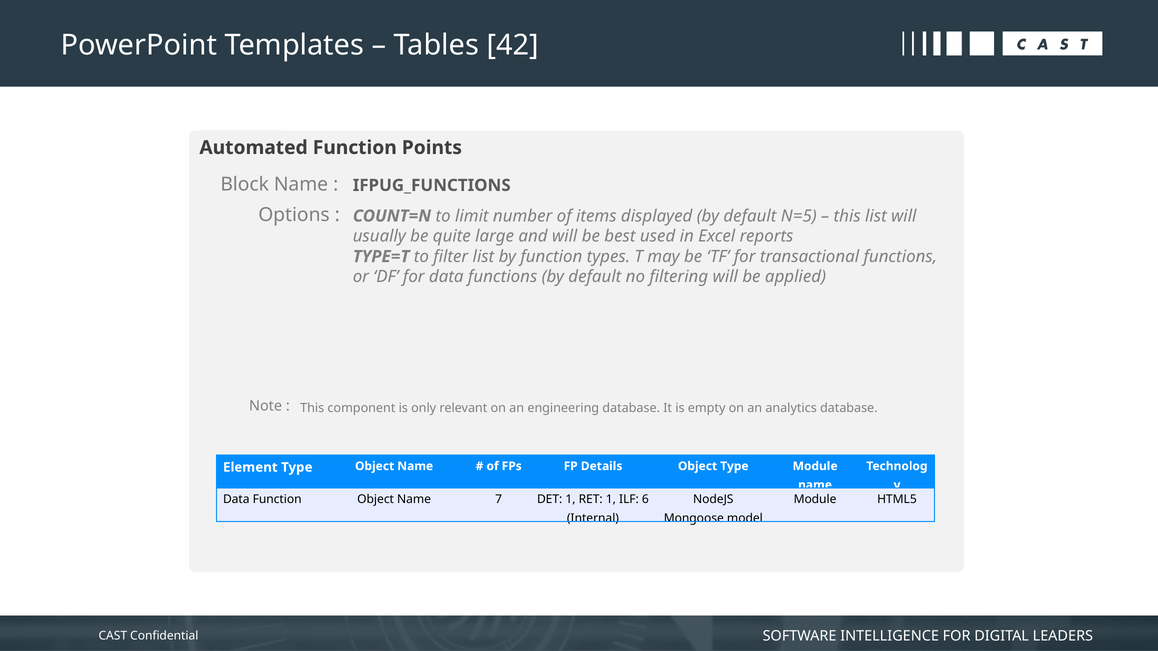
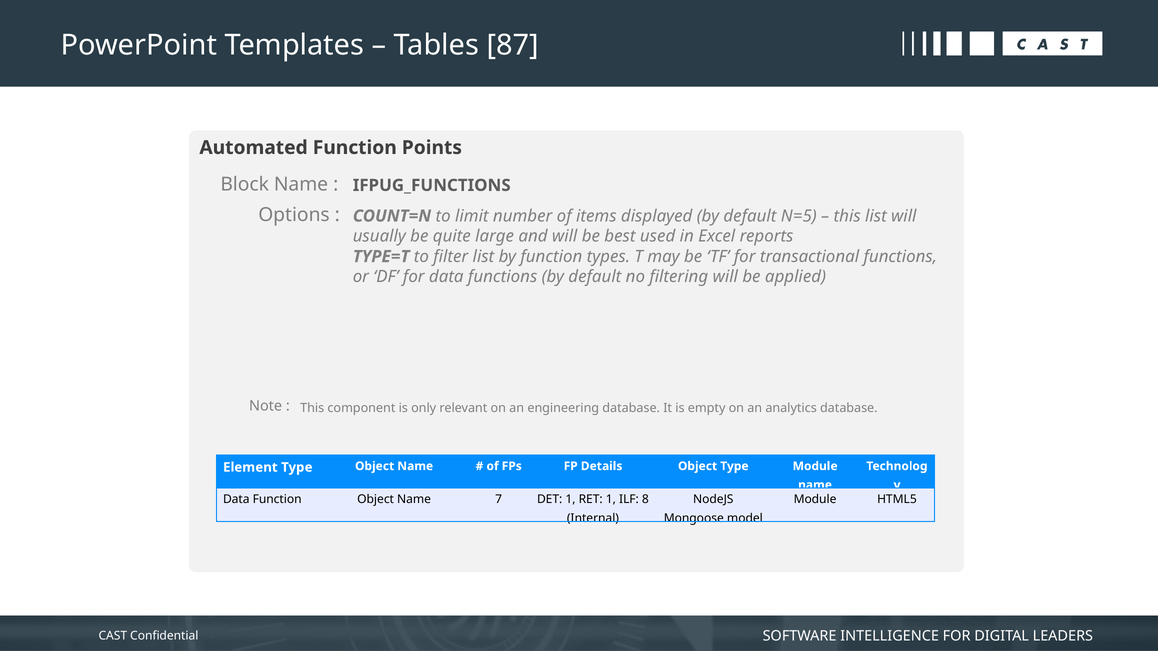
42: 42 -> 87
6: 6 -> 8
